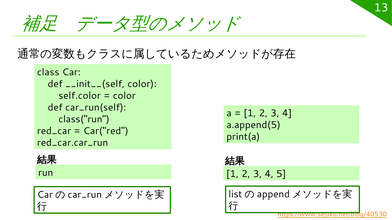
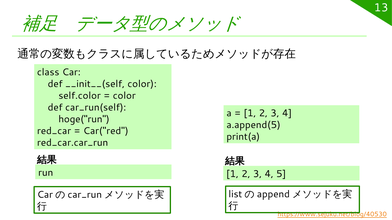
class("run: class("run -> hoge("run
